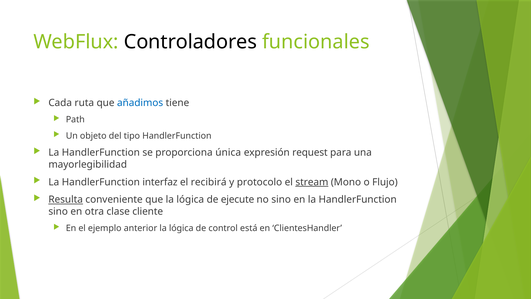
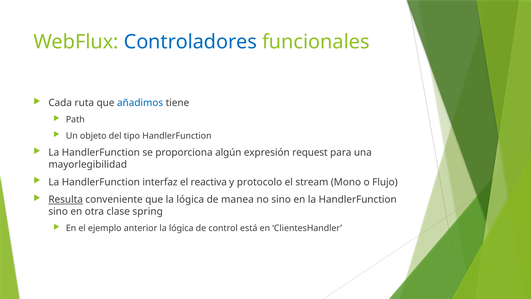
Controladores colour: black -> blue
única: única -> algún
recibirá: recibirá -> reactiva
stream underline: present -> none
ejecute: ejecute -> manea
cliente: cliente -> spring
